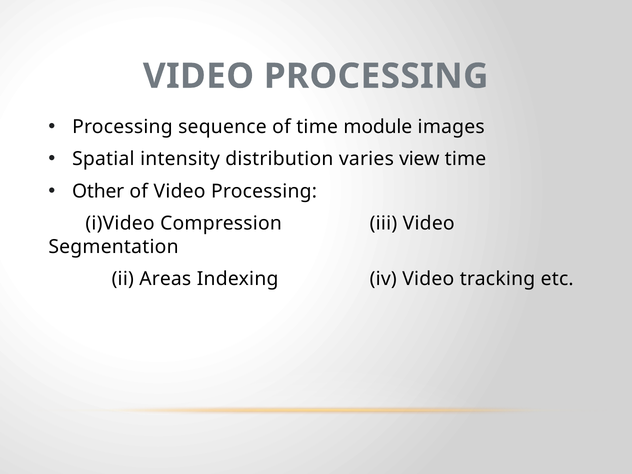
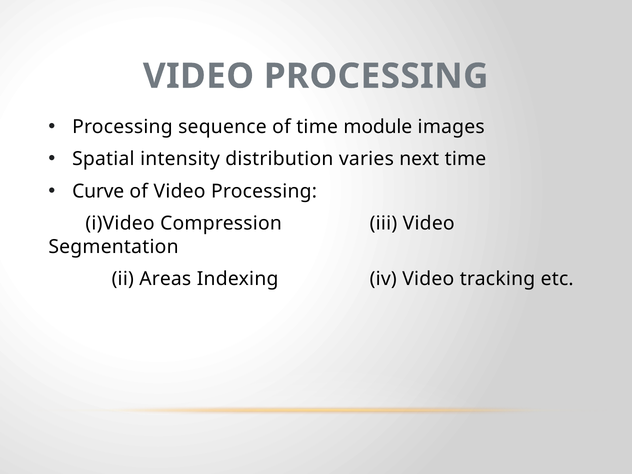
view: view -> next
Other: Other -> Curve
